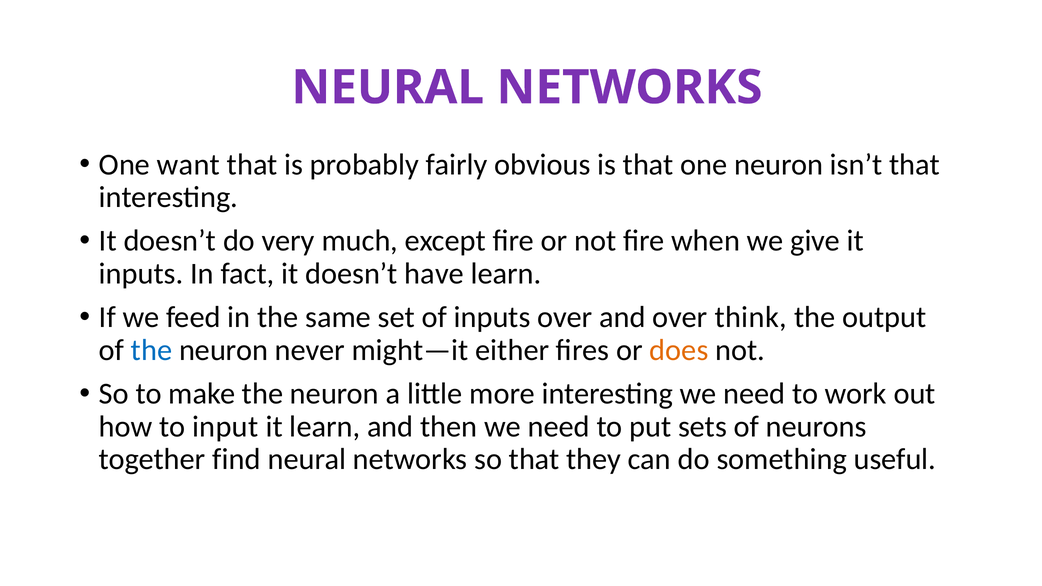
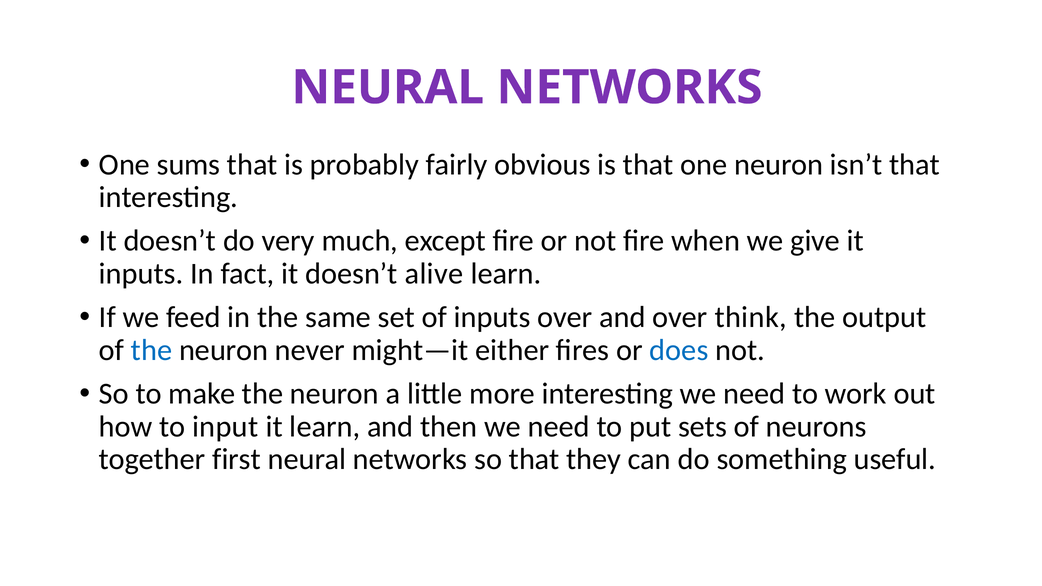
want: want -> sums
have: have -> alive
does colour: orange -> blue
find: find -> first
